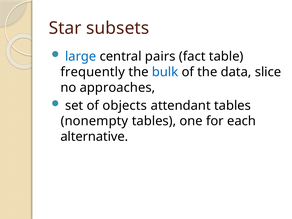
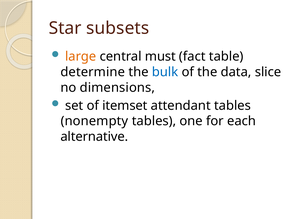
large colour: blue -> orange
pairs: pairs -> must
frequently: frequently -> determine
approaches: approaches -> dimensions
objects: objects -> itemset
